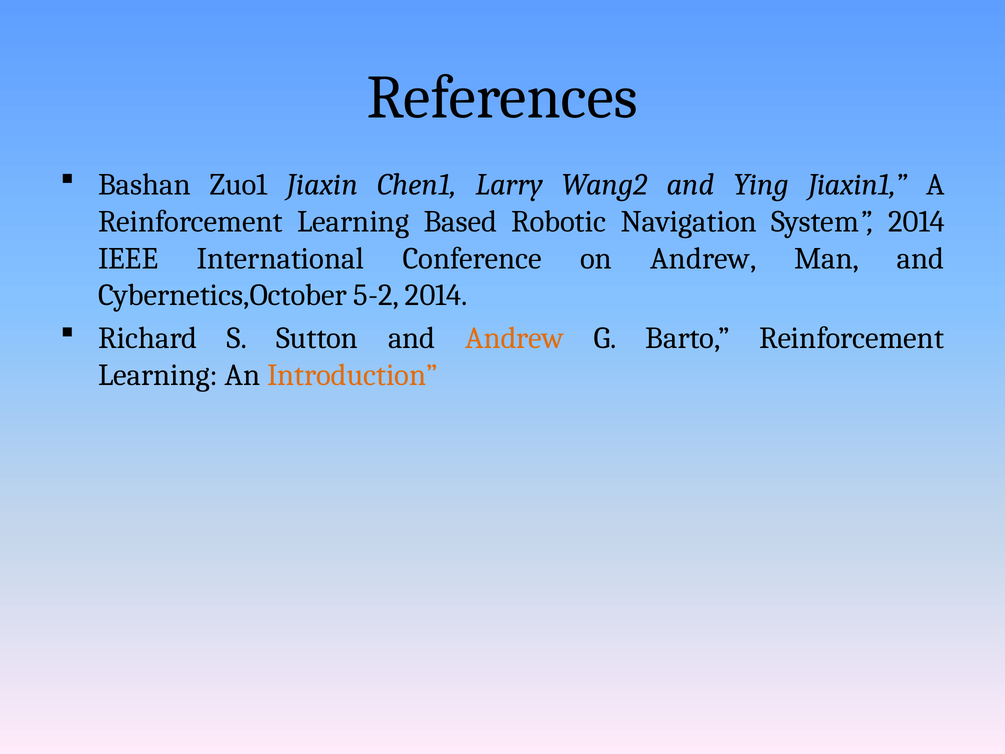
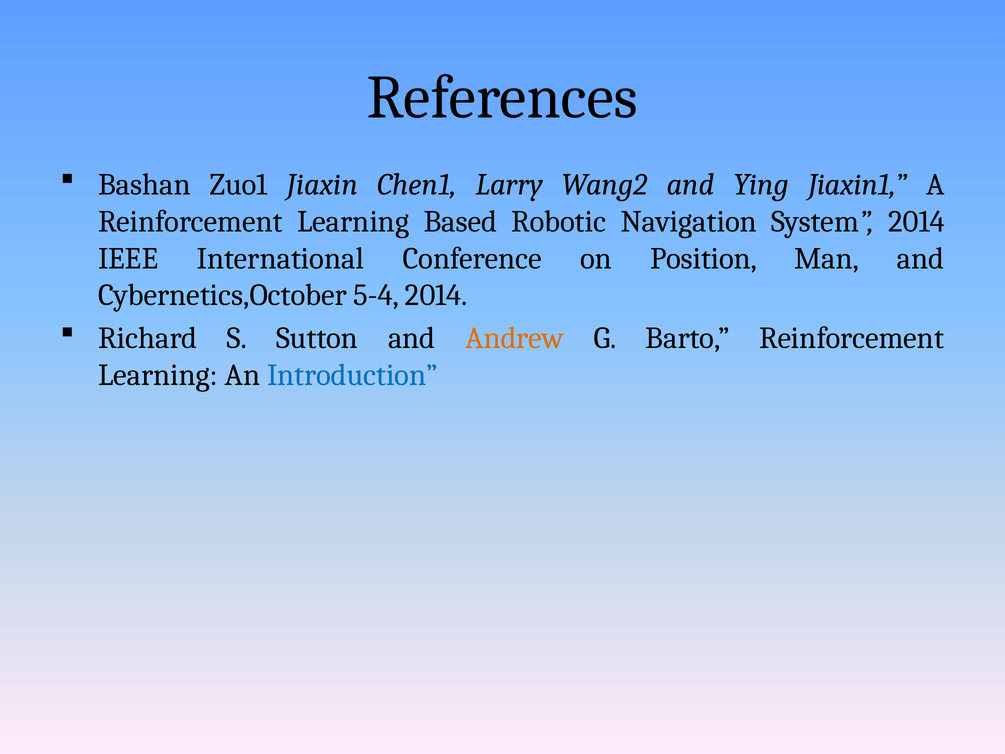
on Andrew: Andrew -> Position
5-2: 5-2 -> 5-4
Introduction colour: orange -> blue
